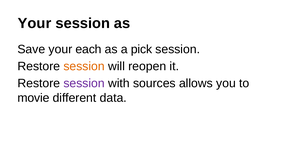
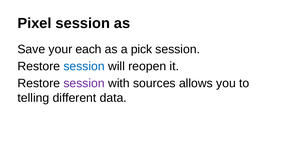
Your at (34, 23): Your -> Pixel
session at (84, 66) colour: orange -> blue
movie: movie -> telling
